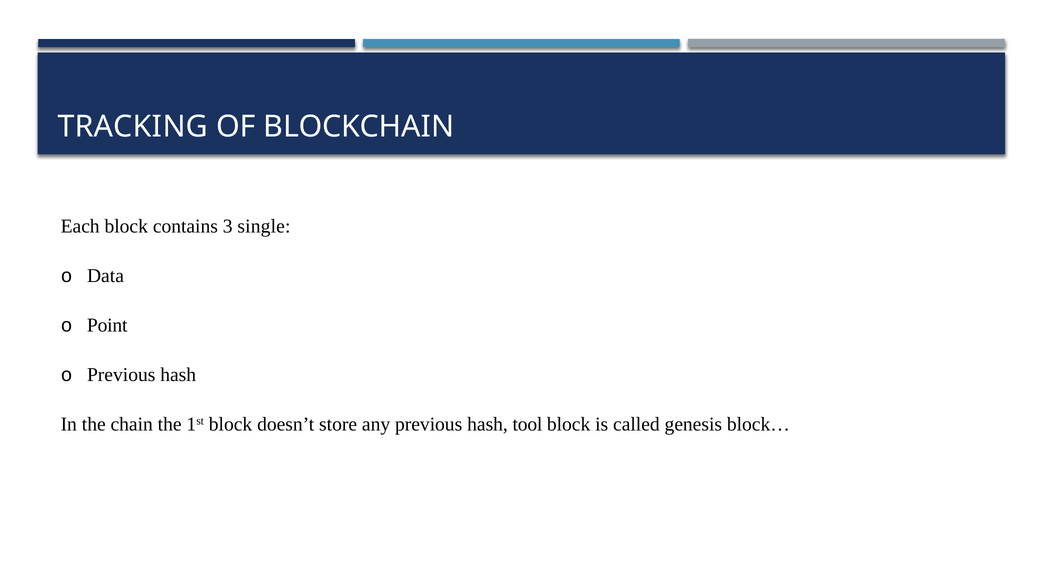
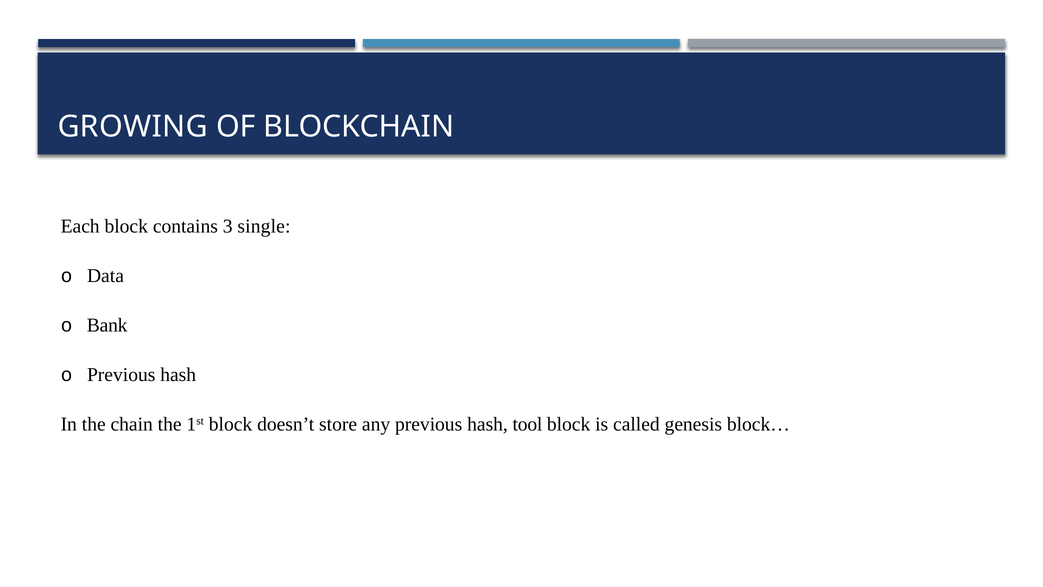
TRACKING: TRACKING -> GROWING
Point: Point -> Bank
